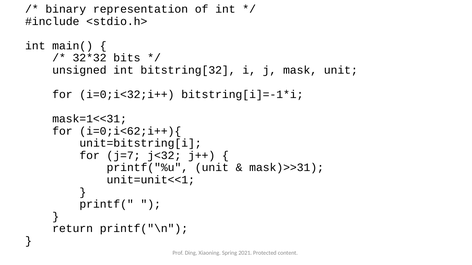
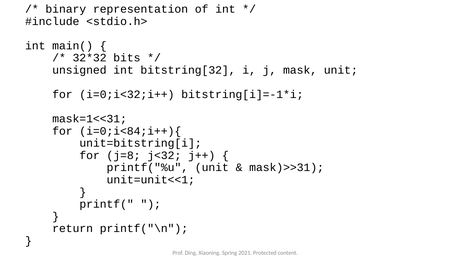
i=0;i<62;i++){: i=0;i<62;i++){ -> i=0;i<84;i++){
j=7: j=7 -> j=8
